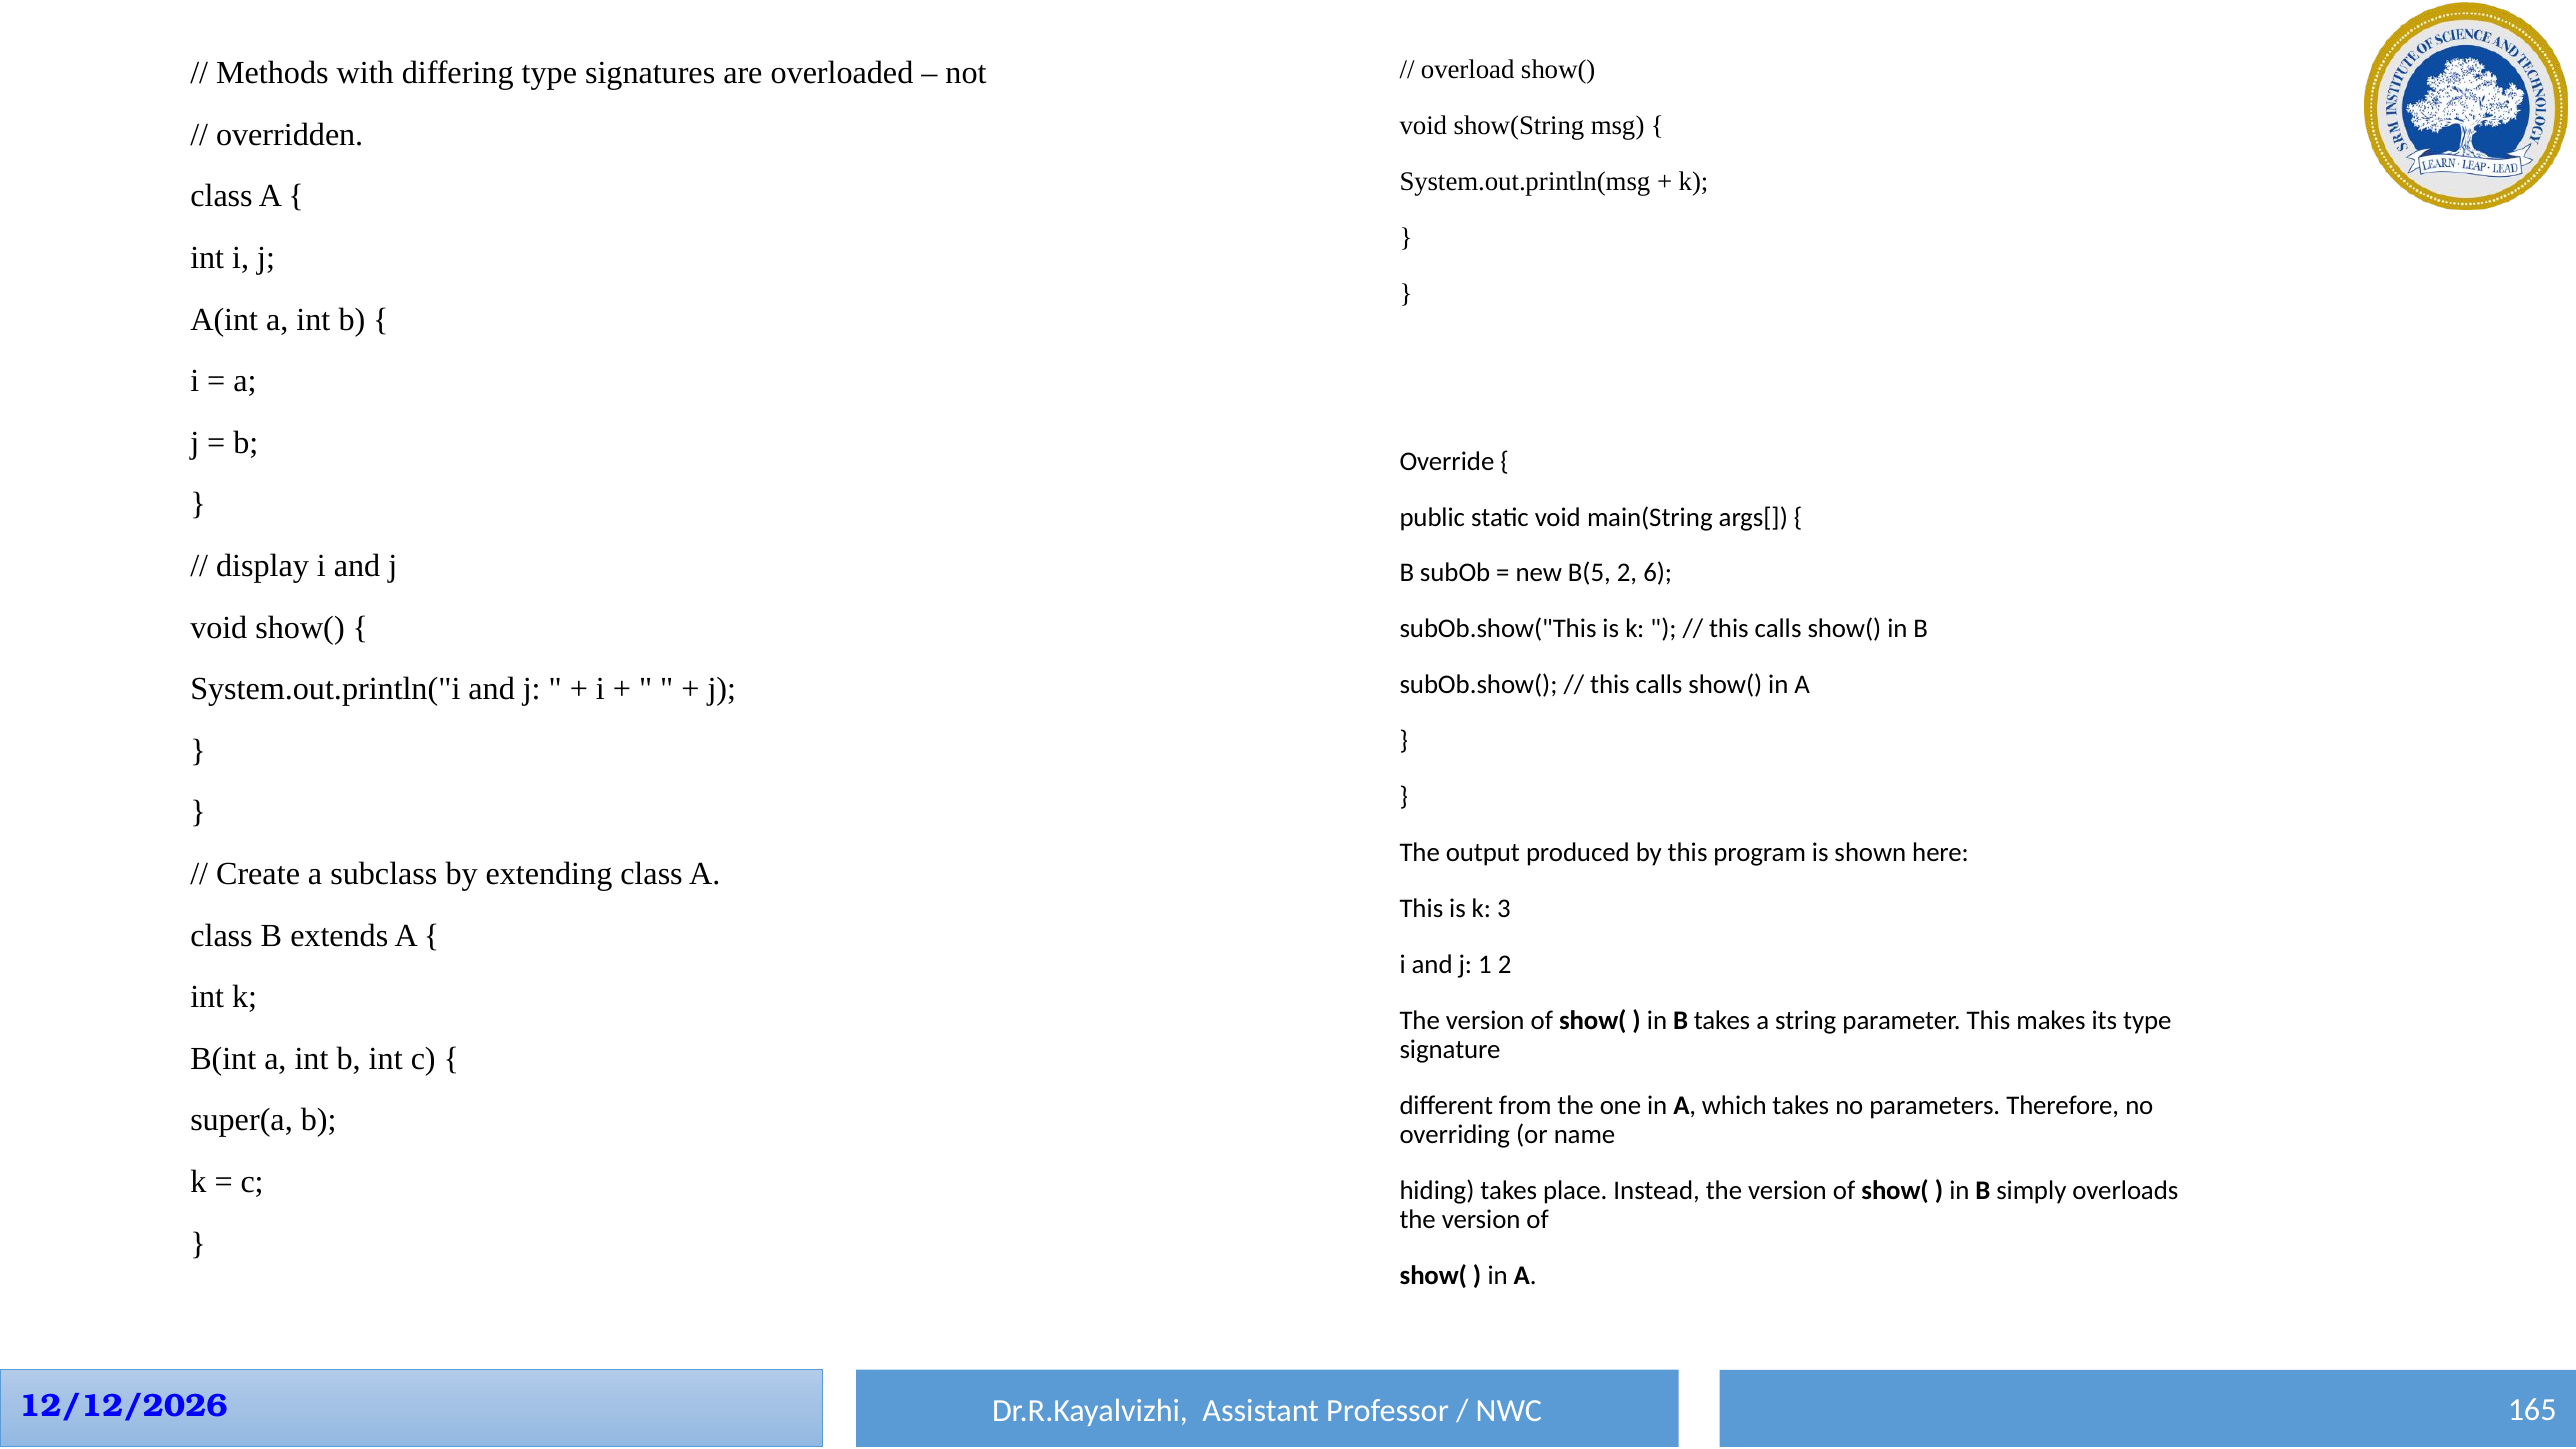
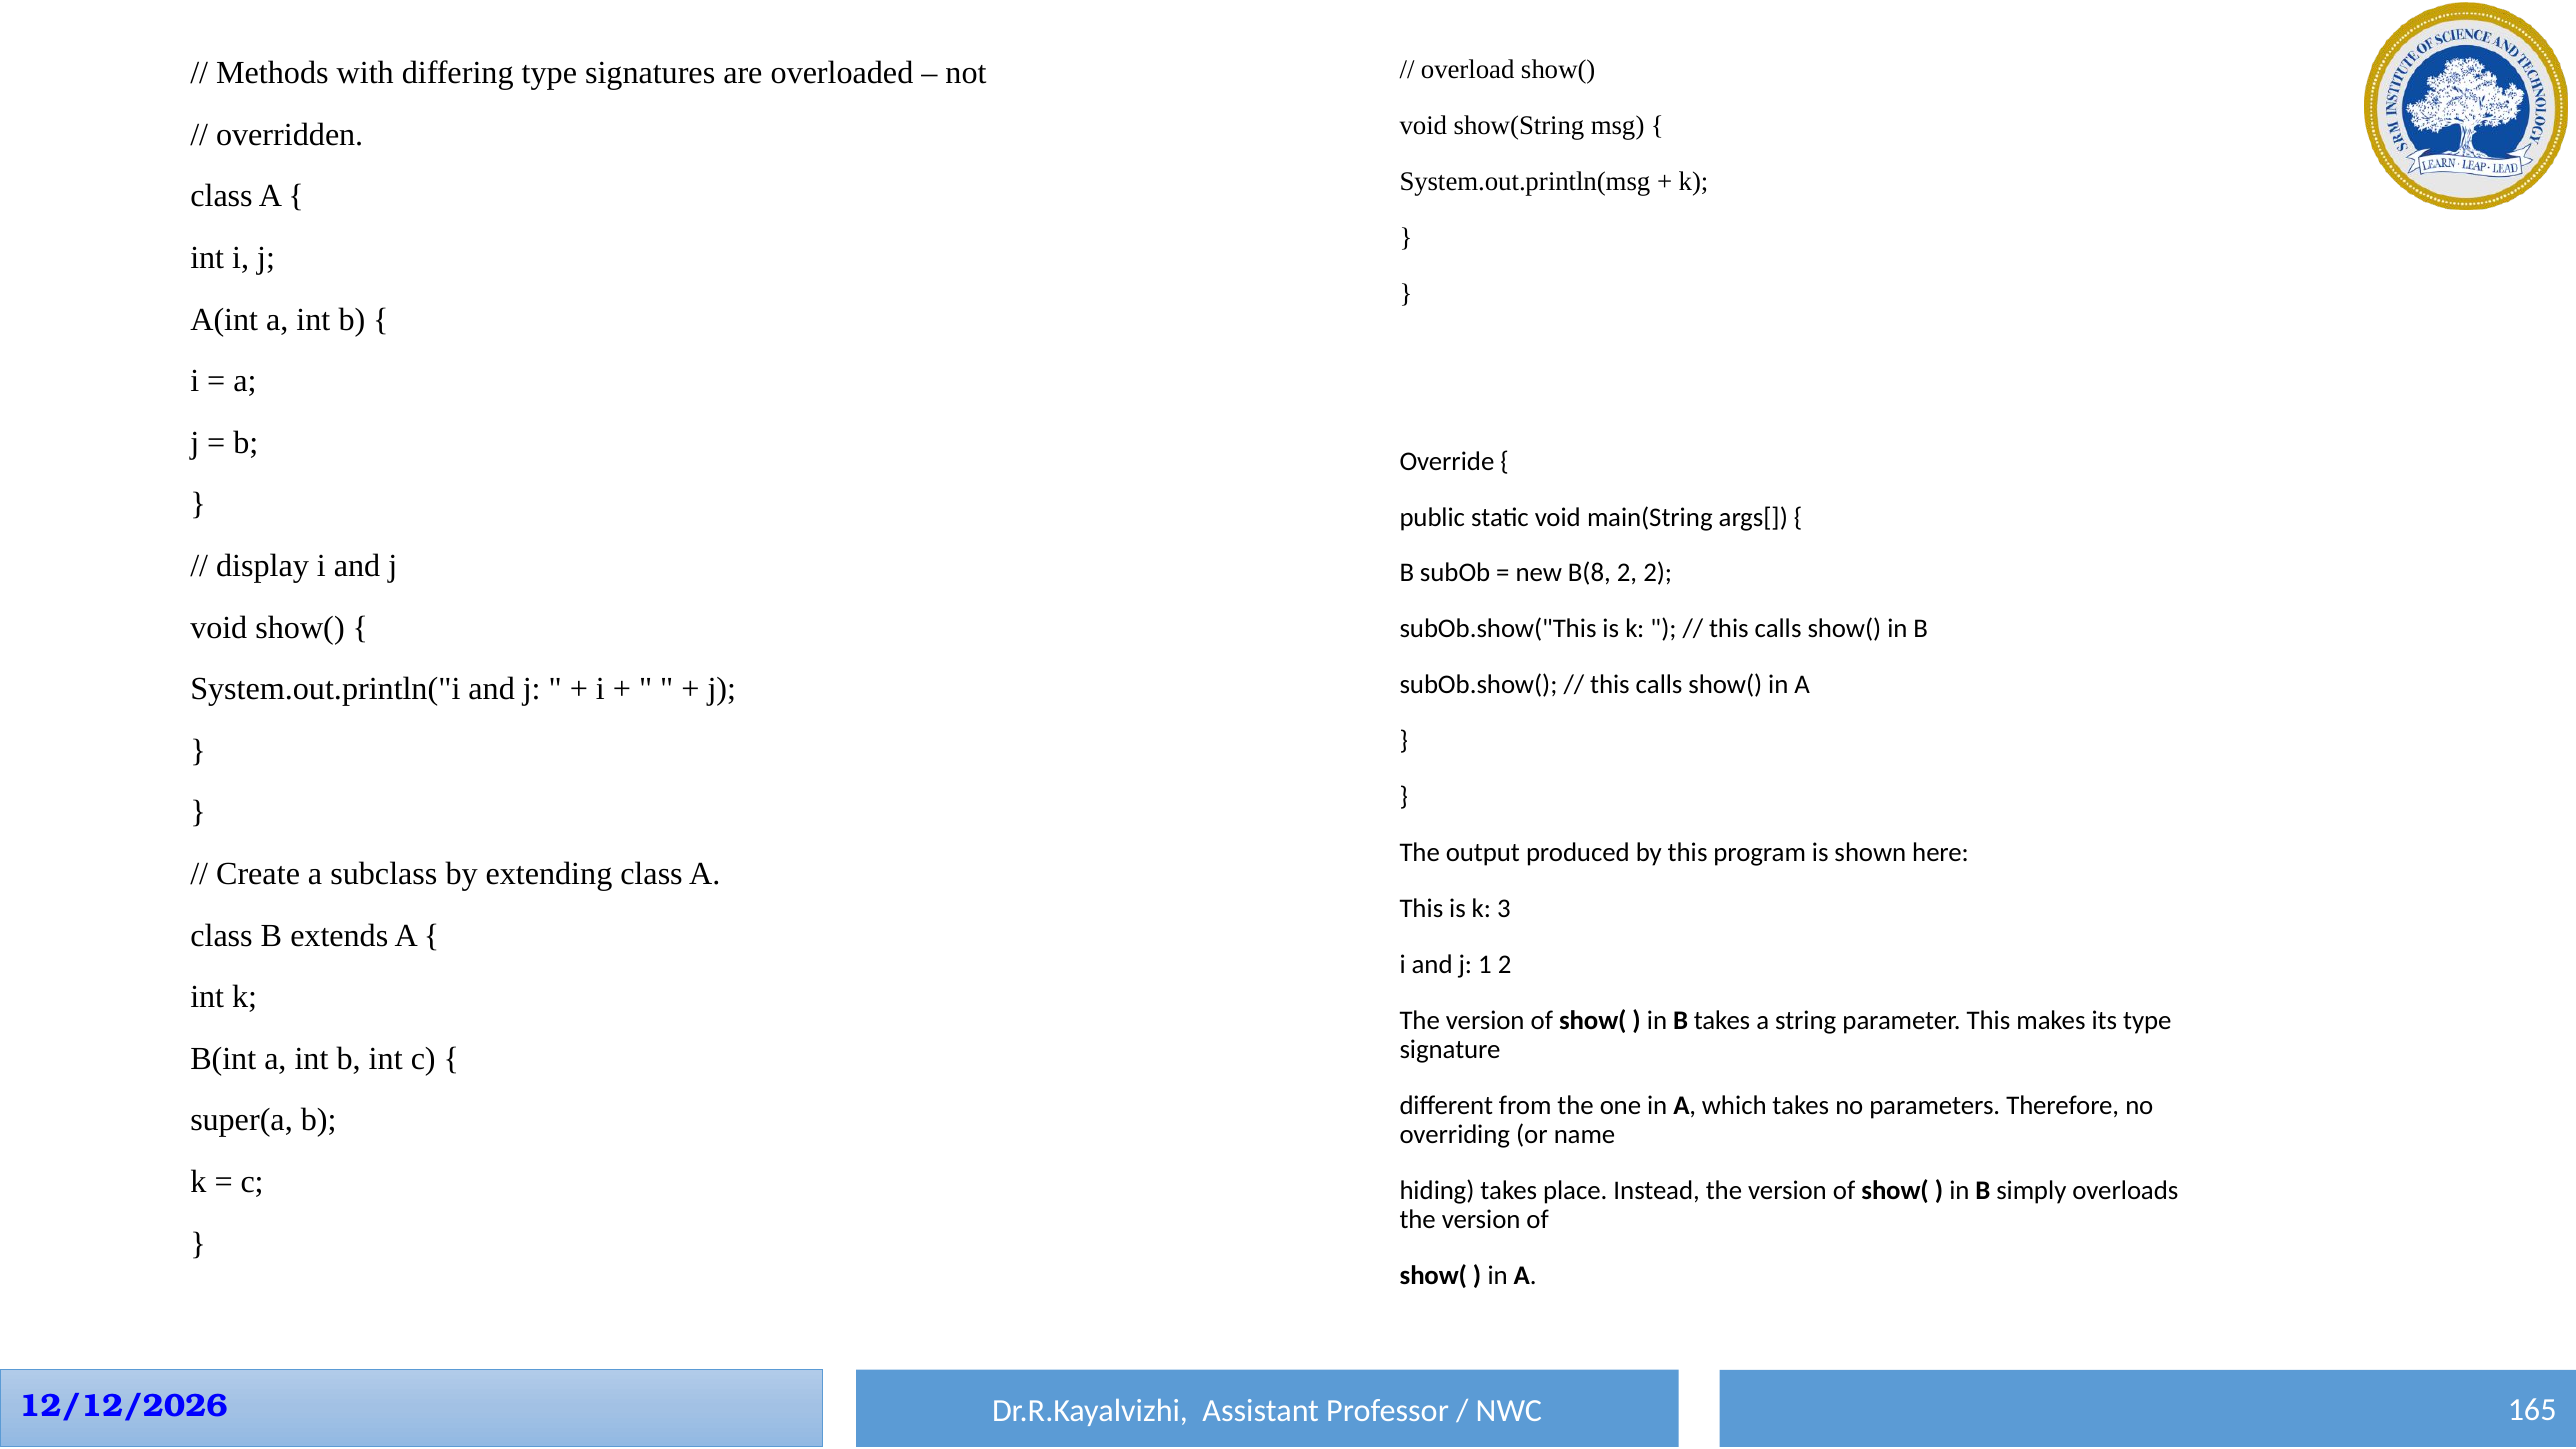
B(5: B(5 -> B(8
2 6: 6 -> 2
